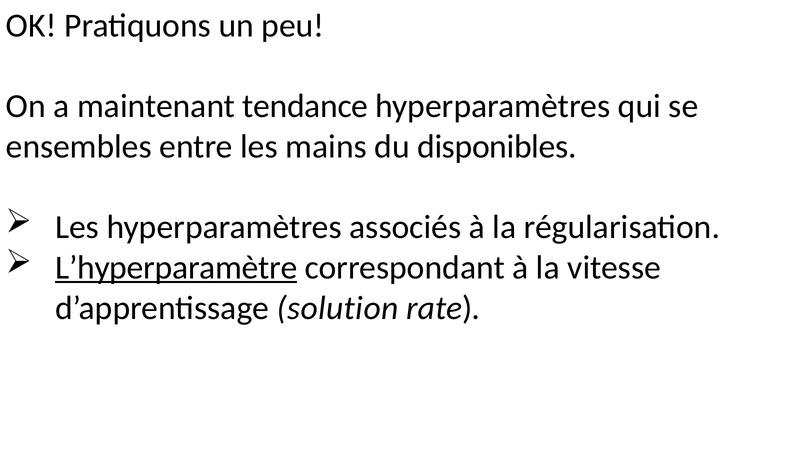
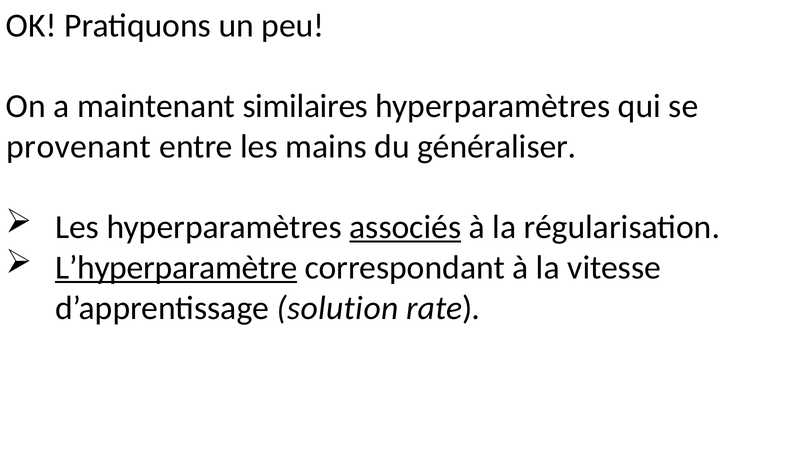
tendance: tendance -> similaires
ensembles: ensembles -> provenant
disponibles: disponibles -> généraliser
associés underline: none -> present
